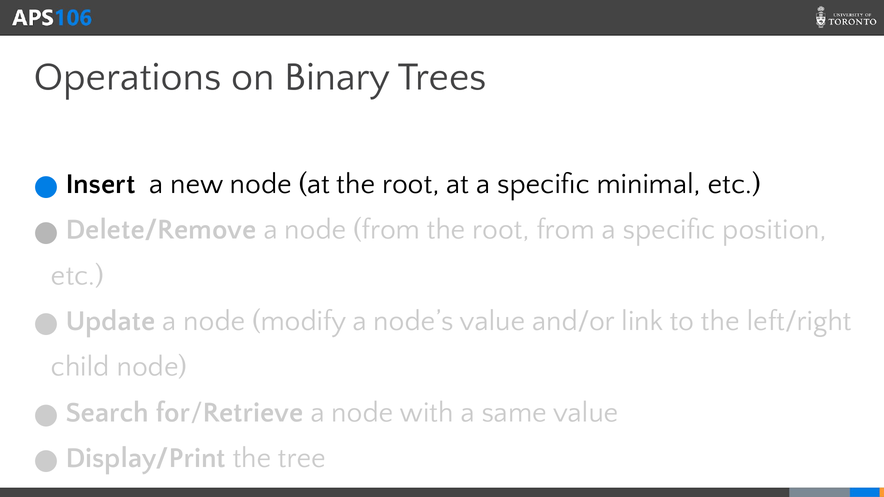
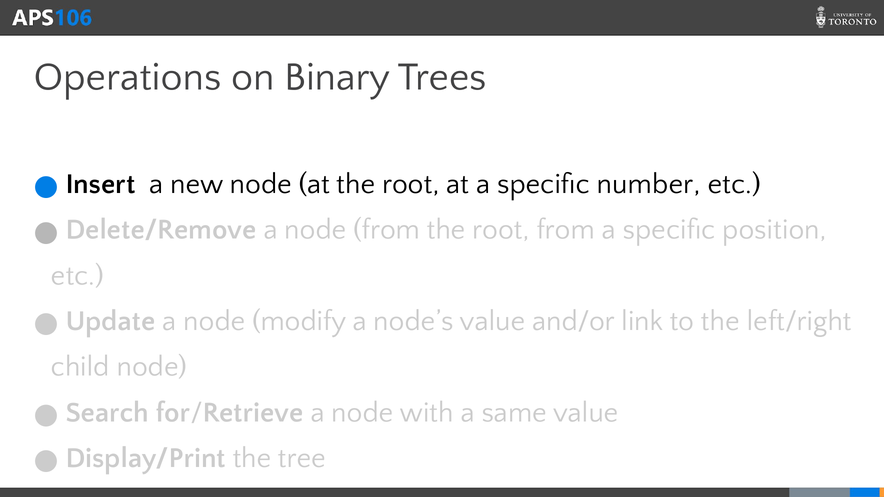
minimal: minimal -> number
